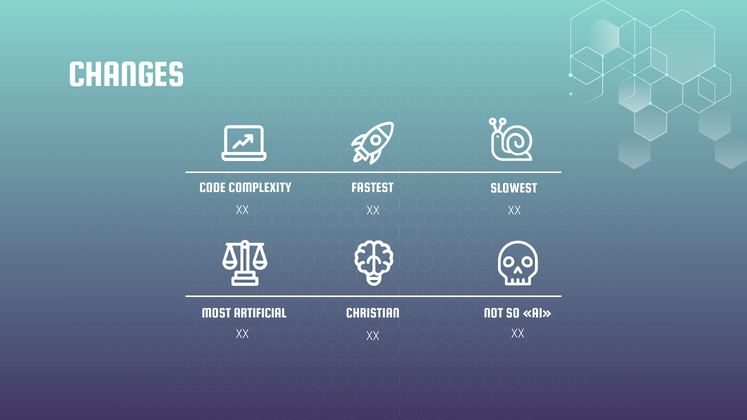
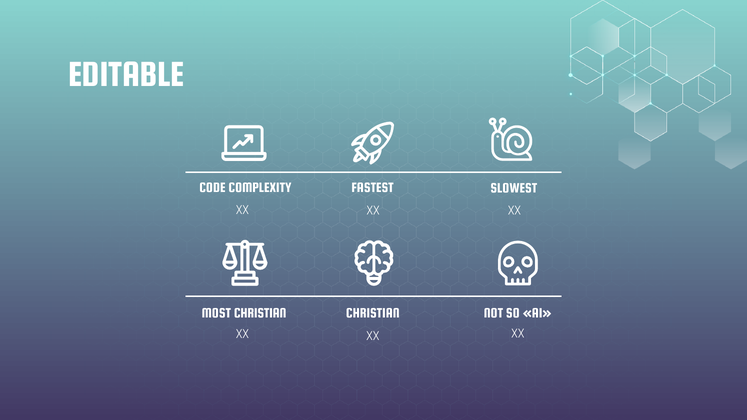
CHANGES: CHANGES -> EDITABLE
MOST ARTIFICIAL: ARTIFICIAL -> CHRISTIAN
